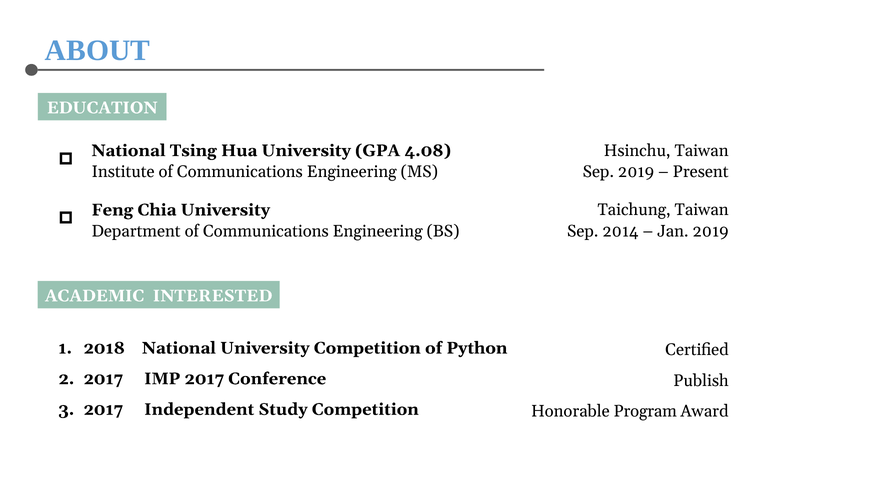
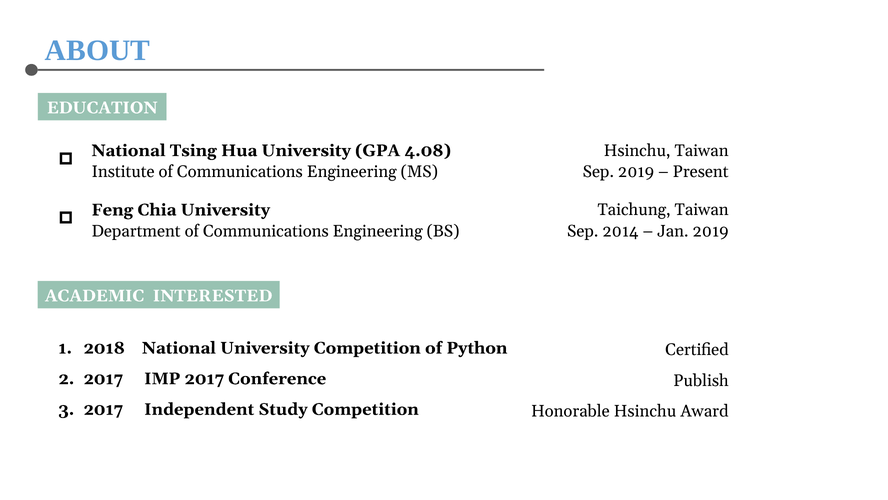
Honorable Program: Program -> Hsinchu
